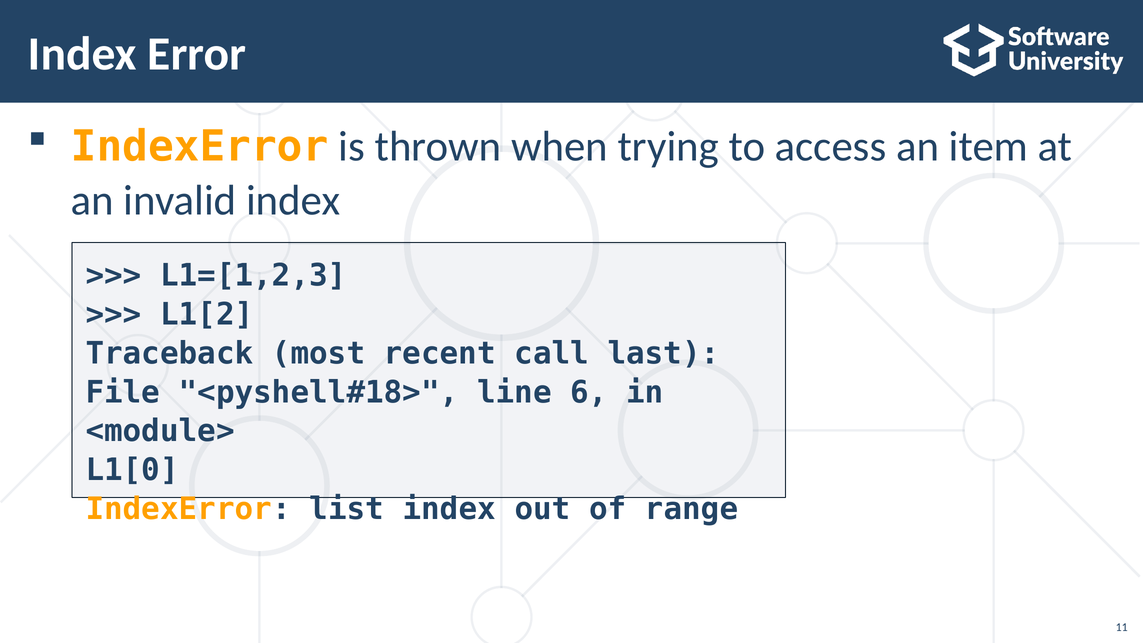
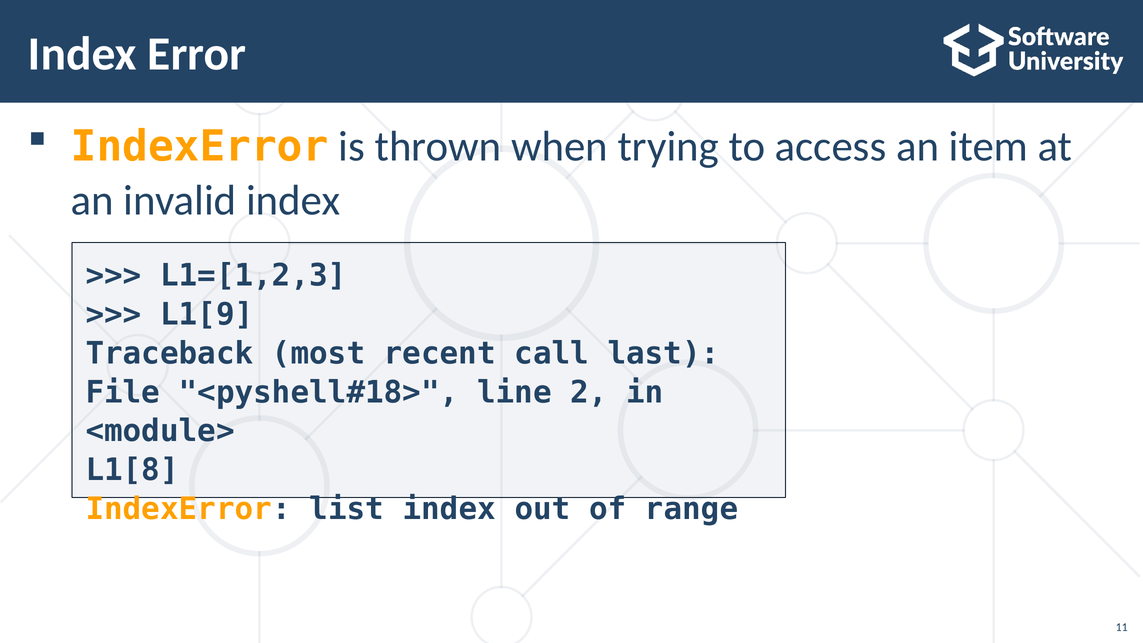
L1[2: L1[2 -> L1[9
6: 6 -> 2
L1[0: L1[0 -> L1[8
